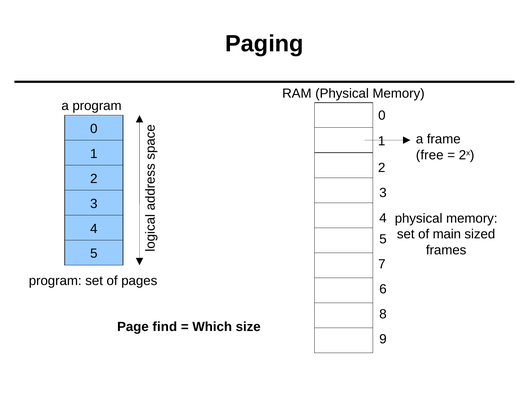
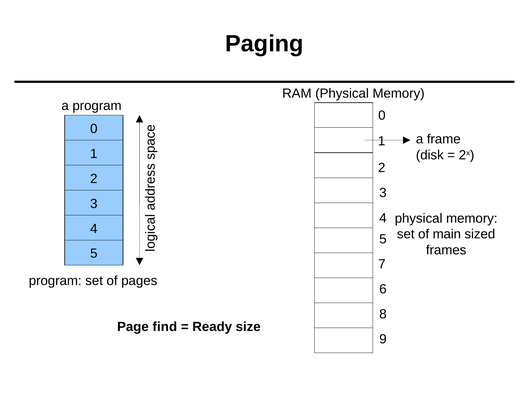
free: free -> disk
Which: Which -> Ready
